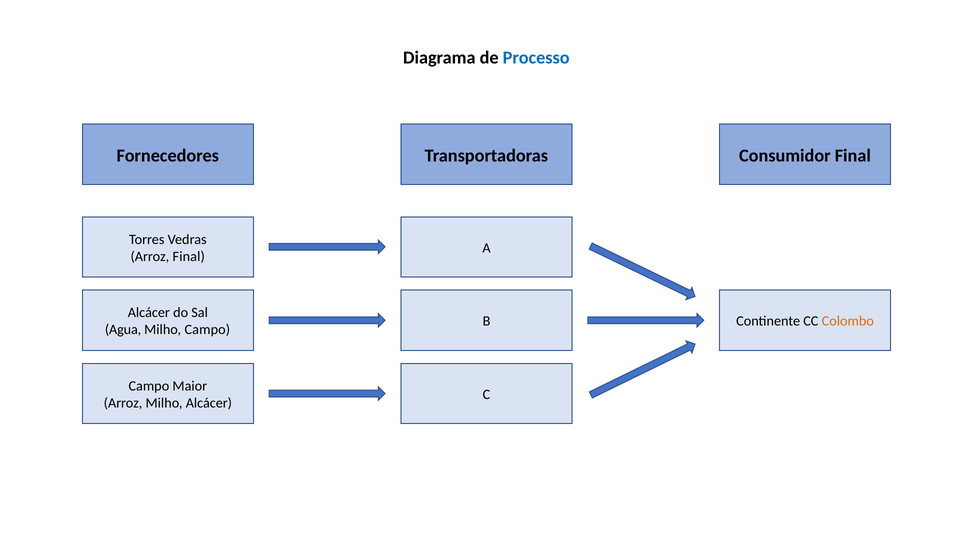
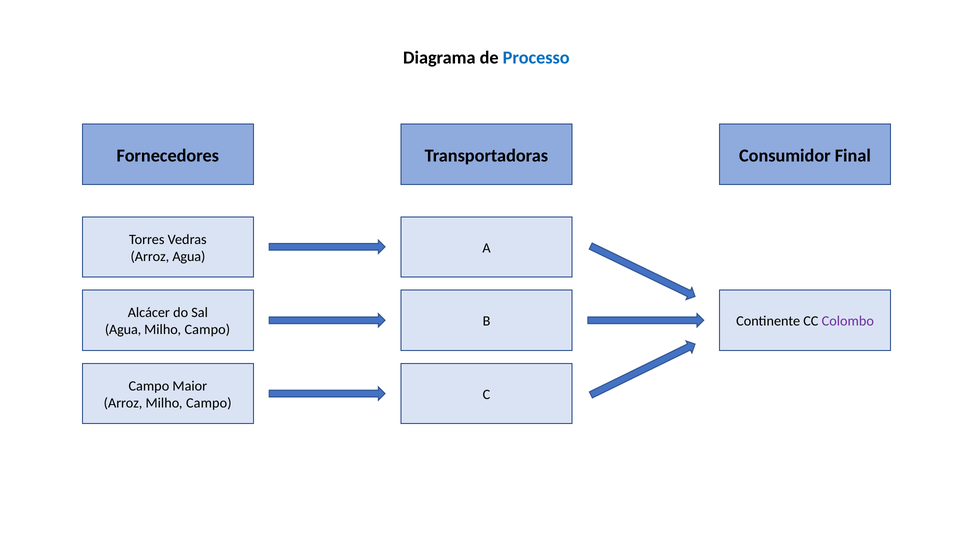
Arroz Final: Final -> Agua
Colombo colour: orange -> purple
Arroz Milho Alcácer: Alcácer -> Campo
